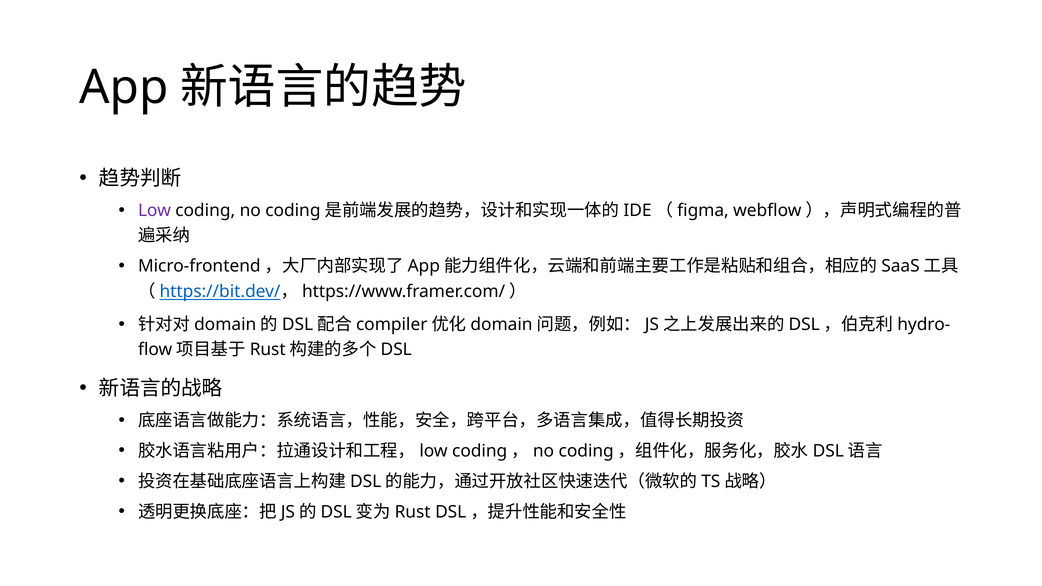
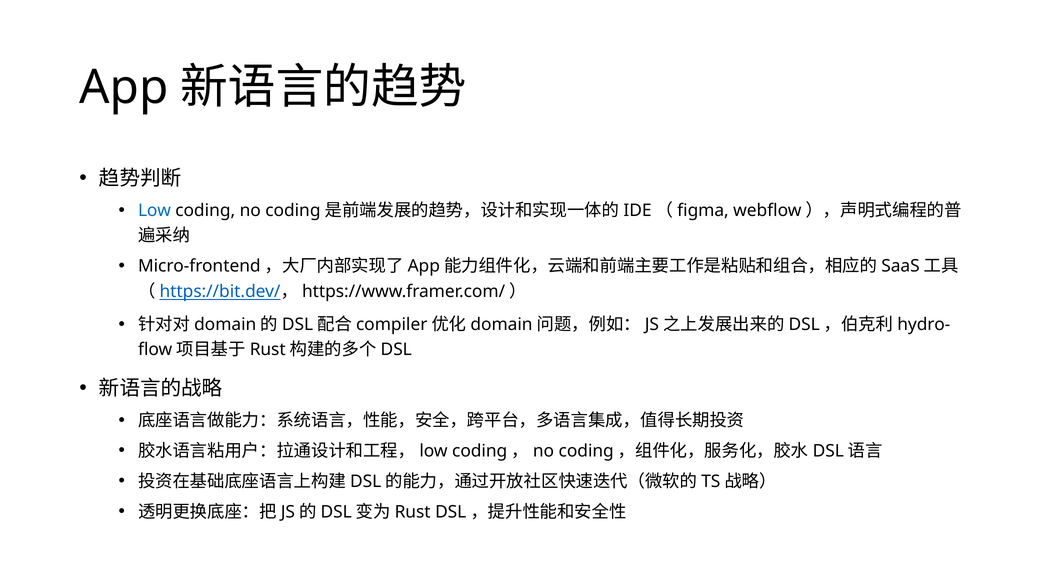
Low colour: purple -> blue
